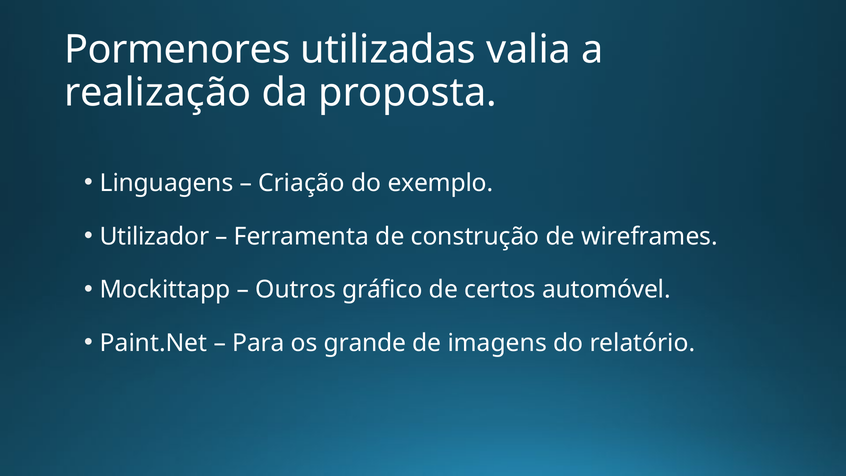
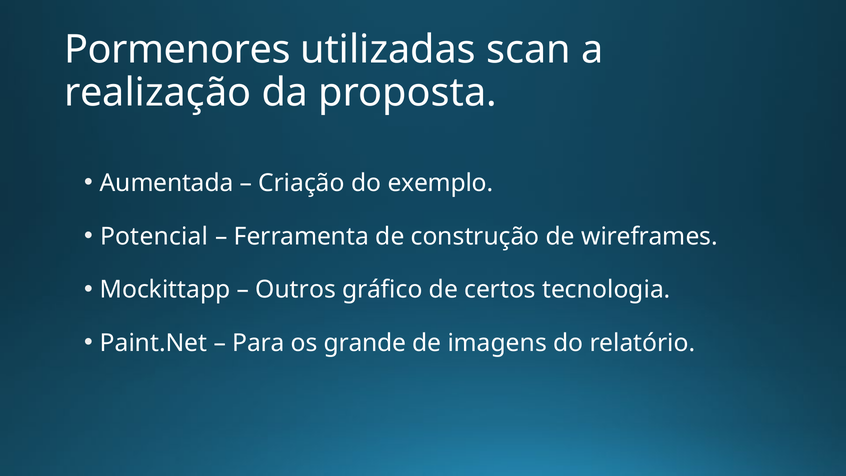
valia: valia -> scan
Linguagens: Linguagens -> Aumentada
Utilizador: Utilizador -> Potencial
automóvel: automóvel -> tecnologia
